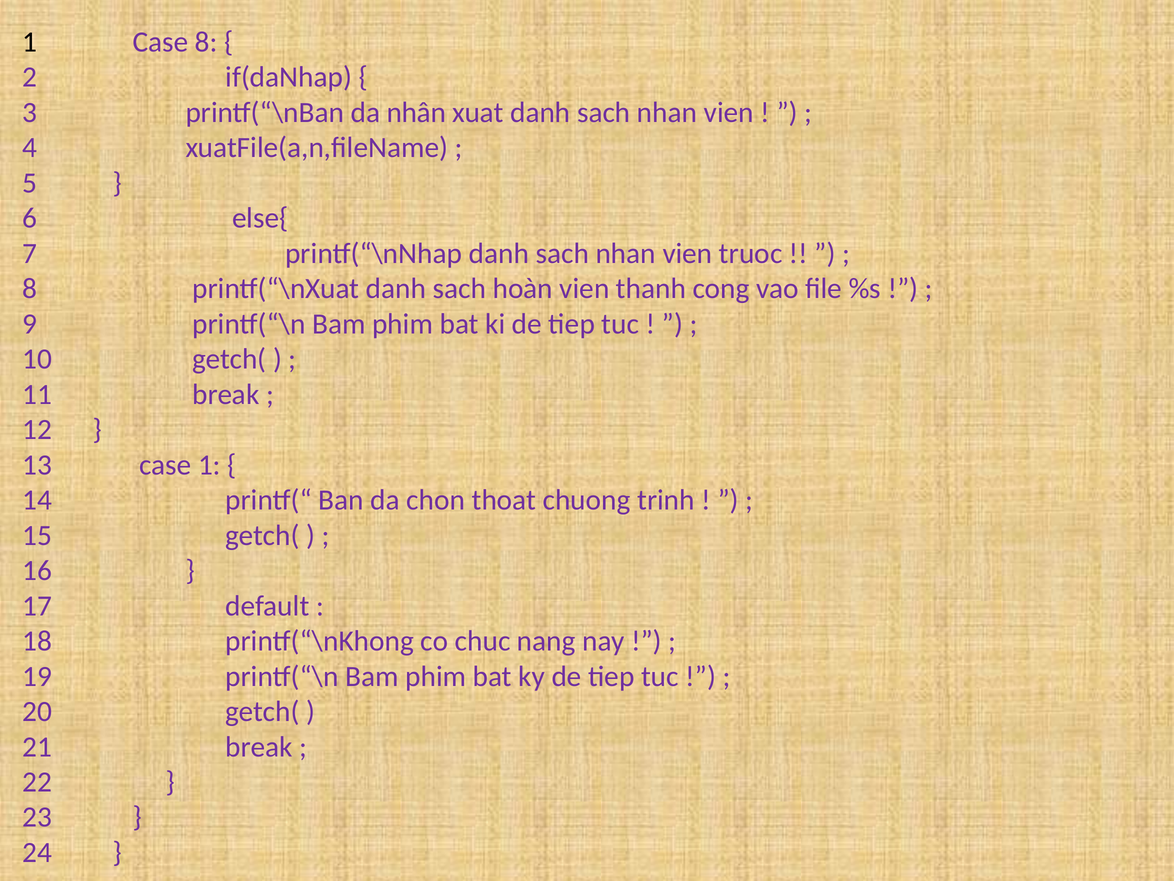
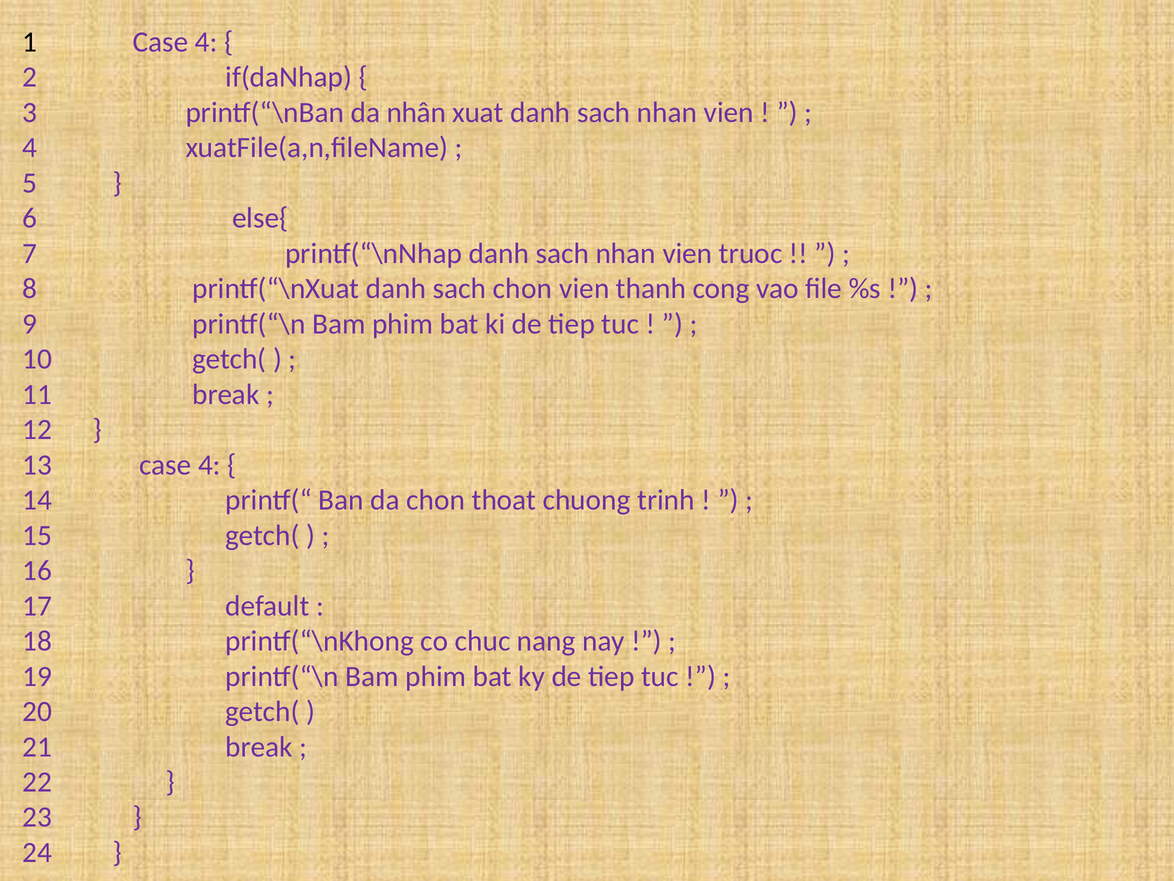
8 at (206, 42): 8 -> 4
sach hoàn: hoàn -> chon
1 at (209, 465): 1 -> 4
